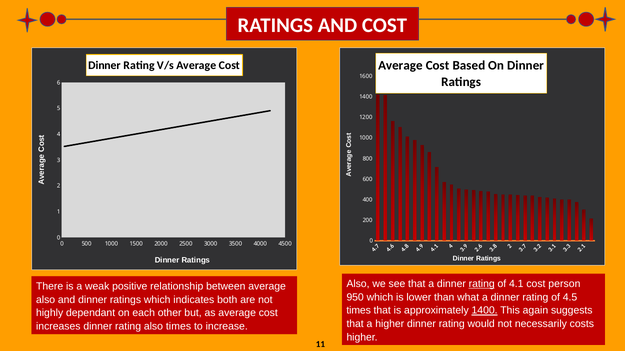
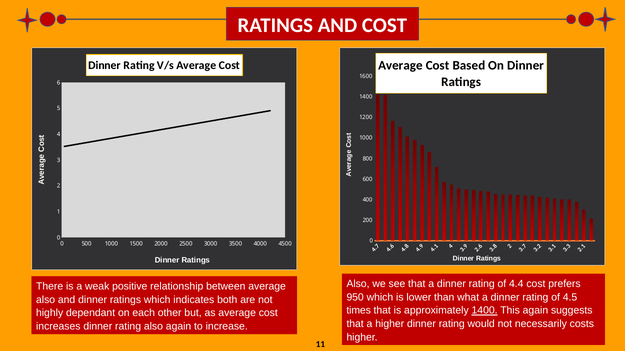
rating at (482, 284) underline: present -> none
4.1: 4.1 -> 4.4
person: person -> prefers
also times: times -> again
